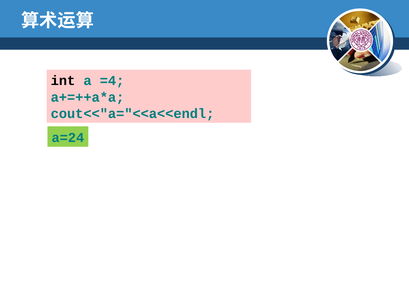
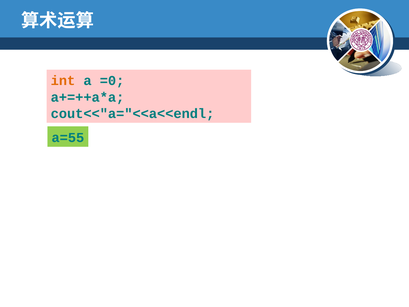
int colour: black -> orange
=4: =4 -> =0
a=24: a=24 -> a=55
